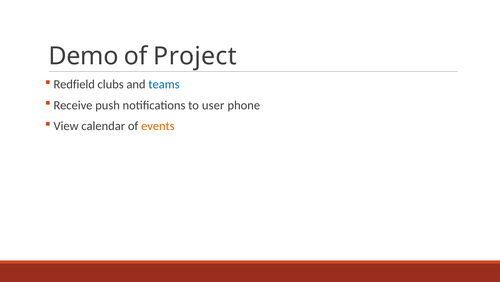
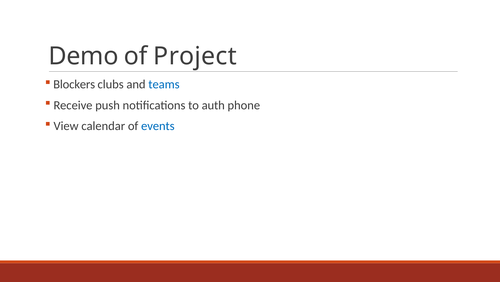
Redfield: Redfield -> Blockers
user: user -> auth
events colour: orange -> blue
